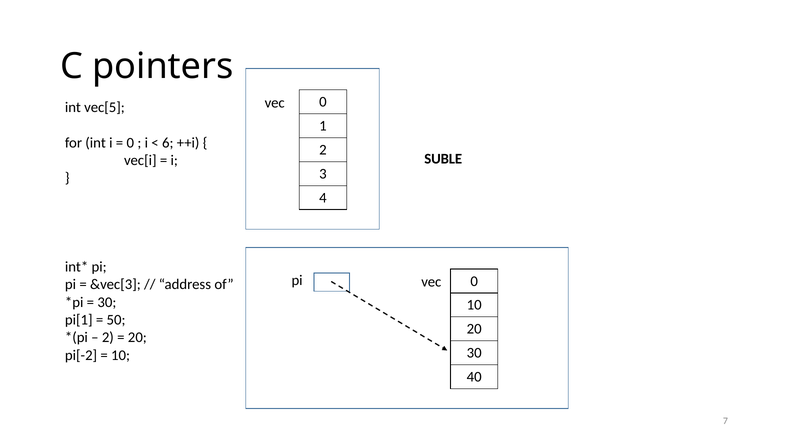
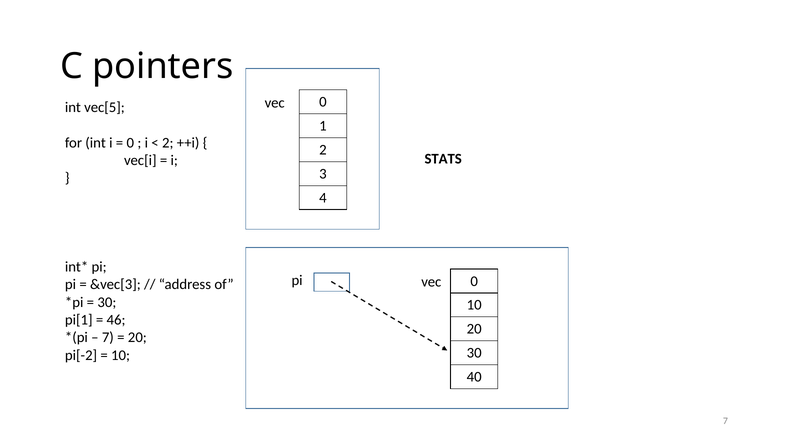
6 at (168, 143): 6 -> 2
SUBLE: SUBLE -> STATS
50: 50 -> 46
2 at (108, 338): 2 -> 7
